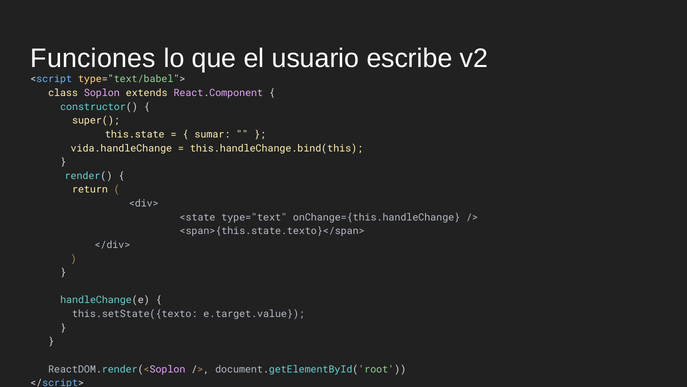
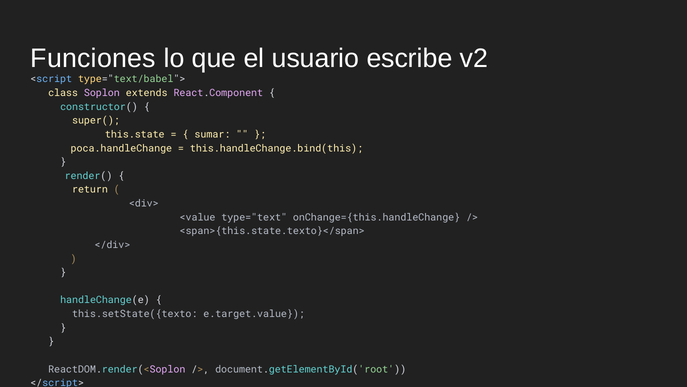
vida.handleChange: vida.handleChange -> poca.handleChange
<state: <state -> <value
